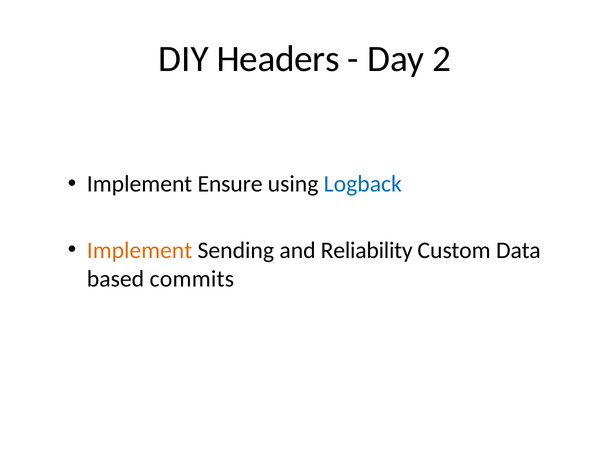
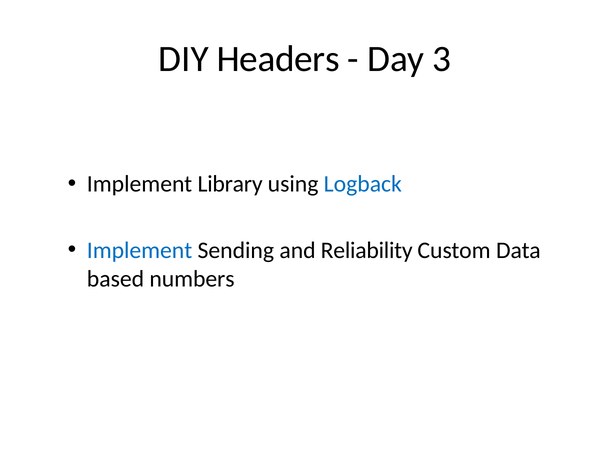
2: 2 -> 3
Ensure: Ensure -> Library
Implement at (140, 251) colour: orange -> blue
commits: commits -> numbers
